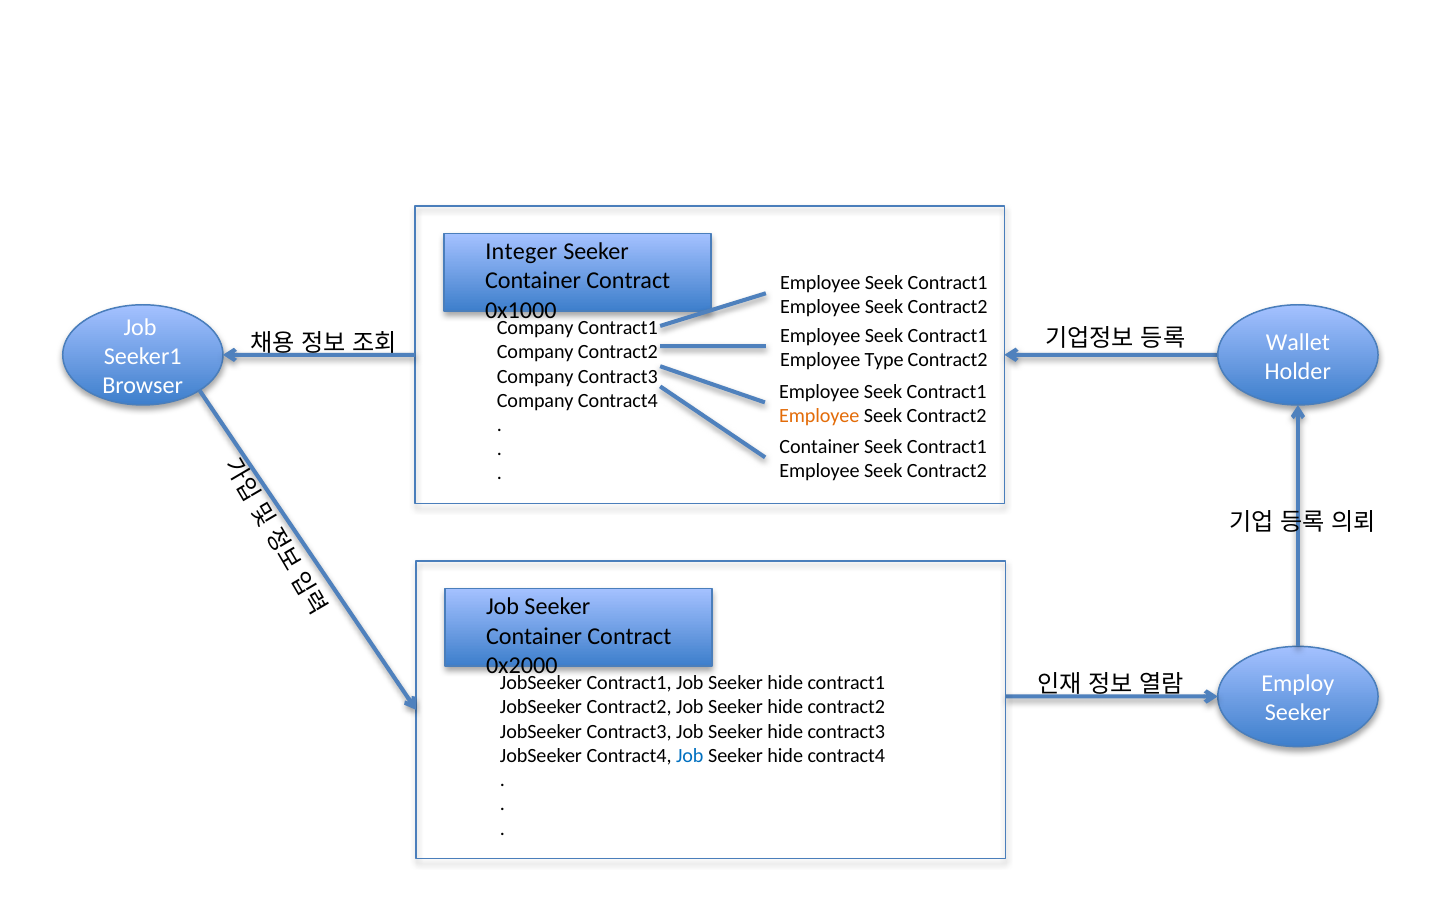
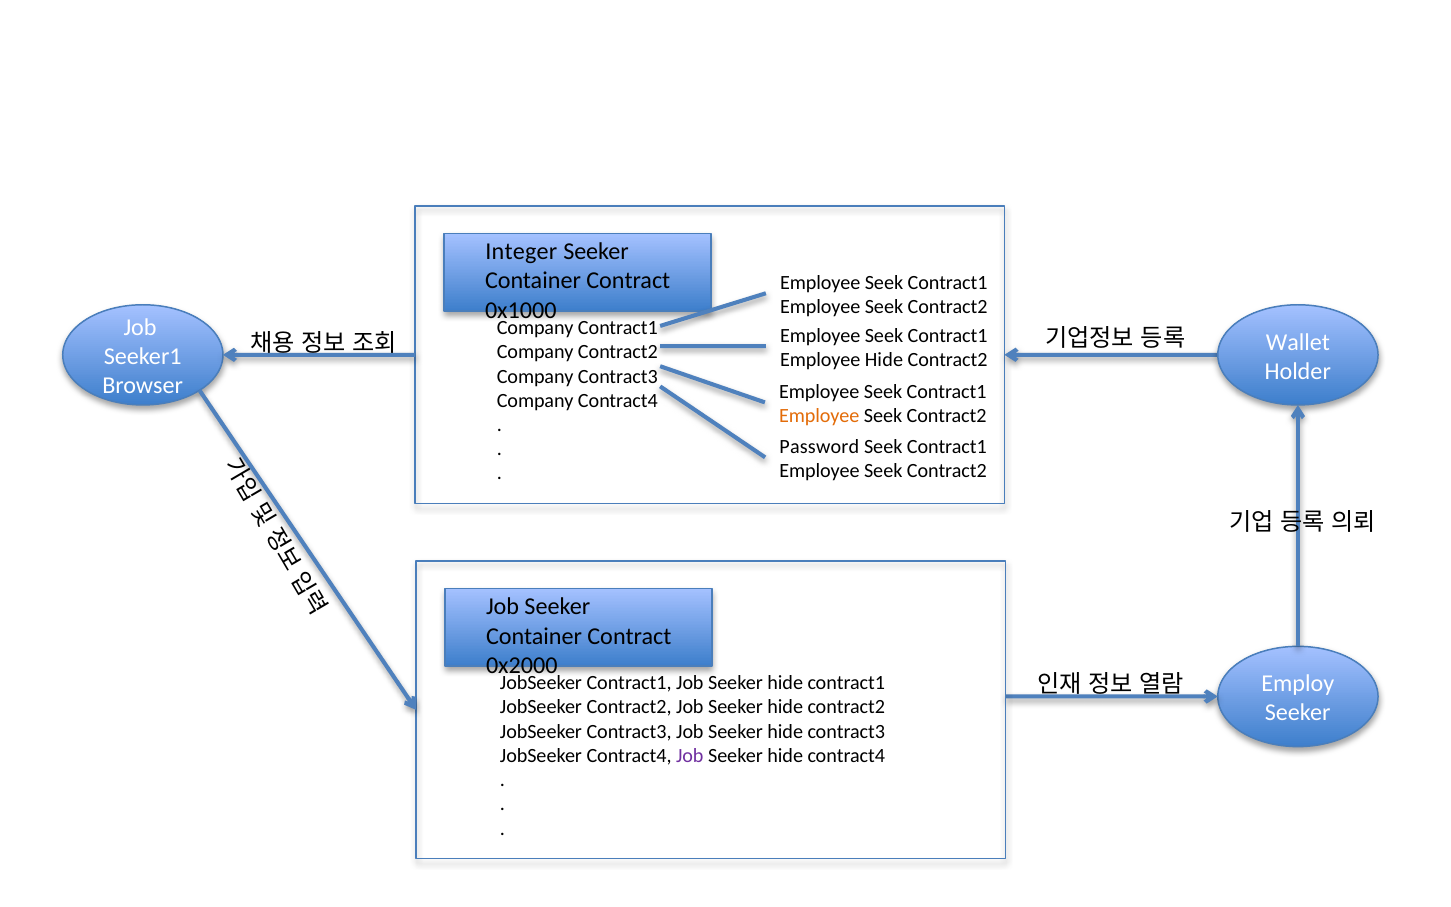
Employee Type: Type -> Hide
Container at (819, 447): Container -> Password
Job at (690, 756) colour: blue -> purple
